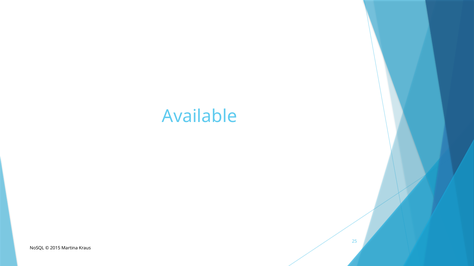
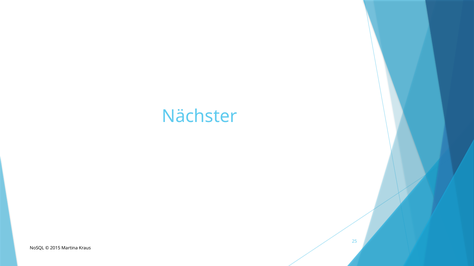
Available: Available -> Nächster
